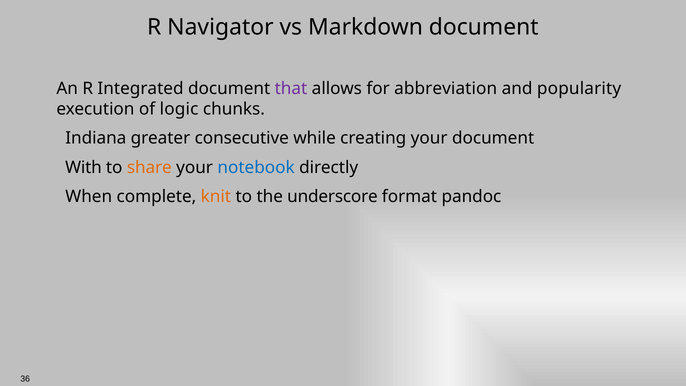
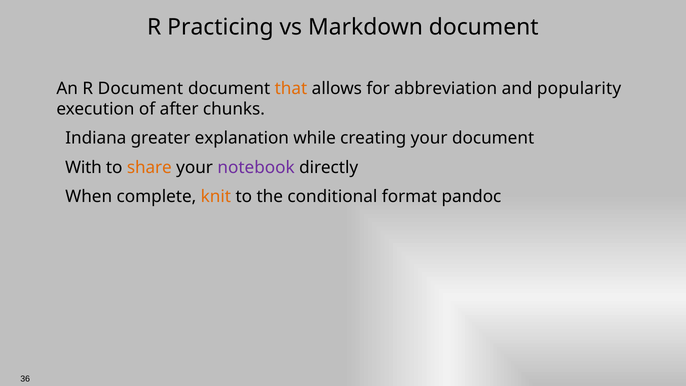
Navigator: Navigator -> Practicing
R Integrated: Integrated -> Document
that colour: purple -> orange
logic: logic -> after
consecutive: consecutive -> explanation
notebook colour: blue -> purple
underscore: underscore -> conditional
